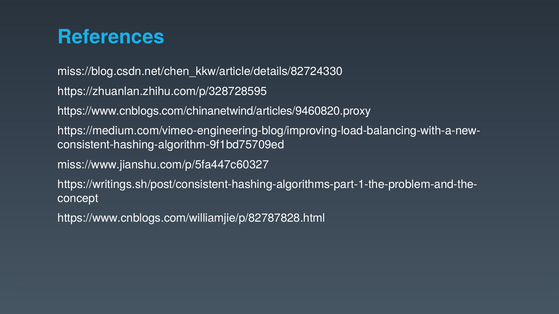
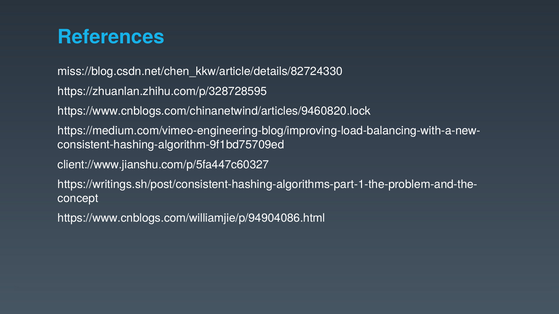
https://www.cnblogs.com/chinanetwind/articles/9460820.proxy: https://www.cnblogs.com/chinanetwind/articles/9460820.proxy -> https://www.cnblogs.com/chinanetwind/articles/9460820.lock
miss://www.jianshu.com/p/5fa447c60327: miss://www.jianshu.com/p/5fa447c60327 -> client://www.jianshu.com/p/5fa447c60327
https://www.cnblogs.com/williamjie/p/82787828.html: https://www.cnblogs.com/williamjie/p/82787828.html -> https://www.cnblogs.com/williamjie/p/94904086.html
